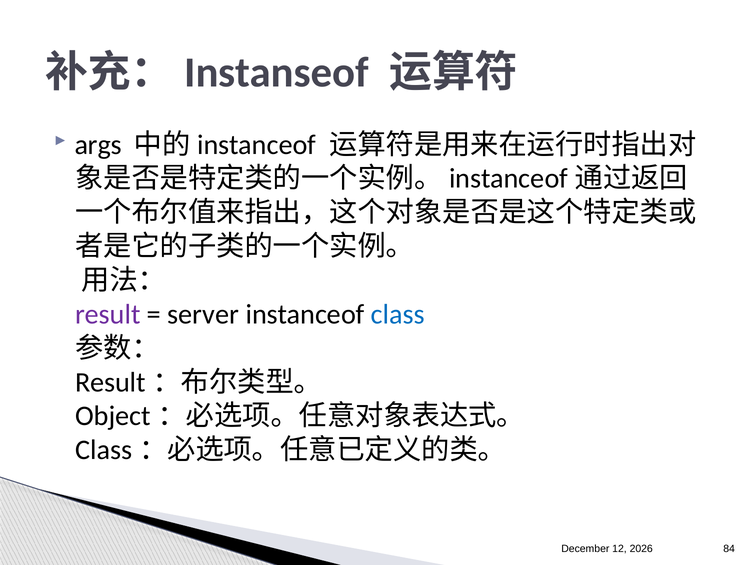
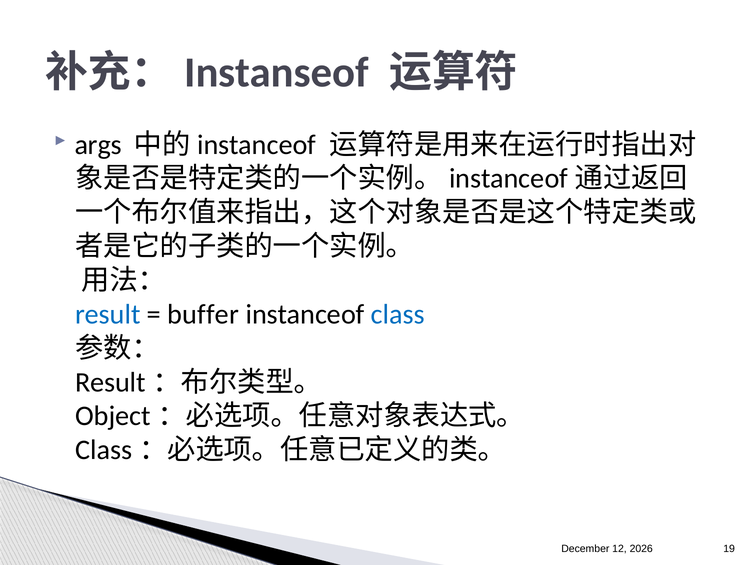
result colour: purple -> blue
server: server -> buffer
84: 84 -> 19
